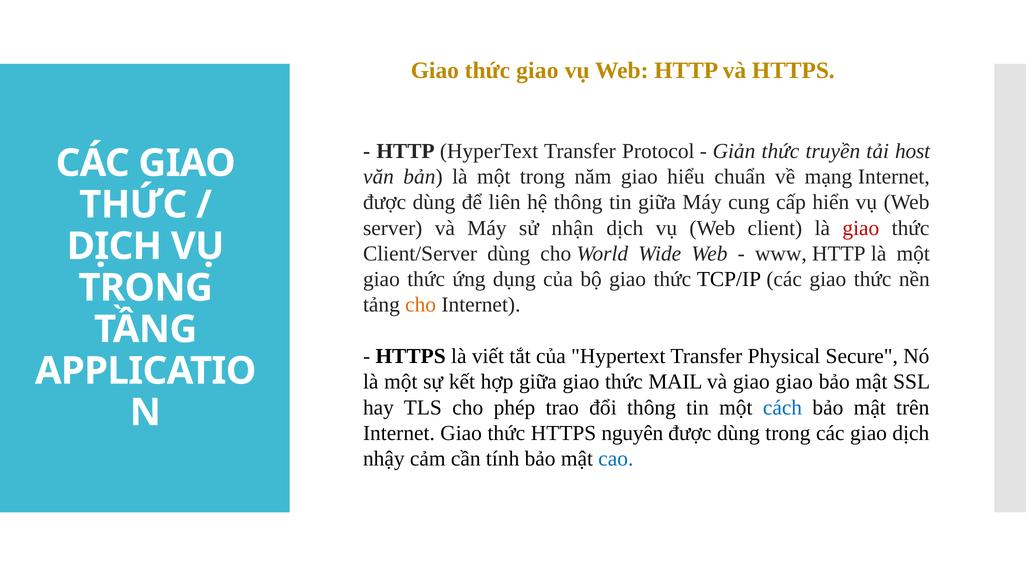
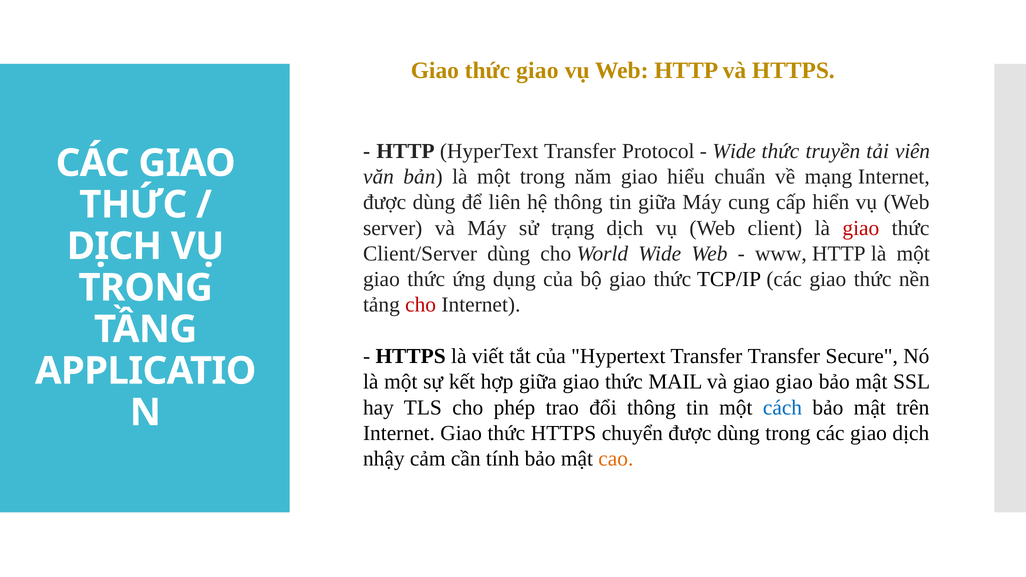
Giản at (734, 151): Giản -> Wide
host: host -> viên
nhận: nhận -> trạng
cho at (421, 305) colour: orange -> red
Transfer Physical: Physical -> Transfer
nguyên: nguyên -> chuyển
cao colour: blue -> orange
